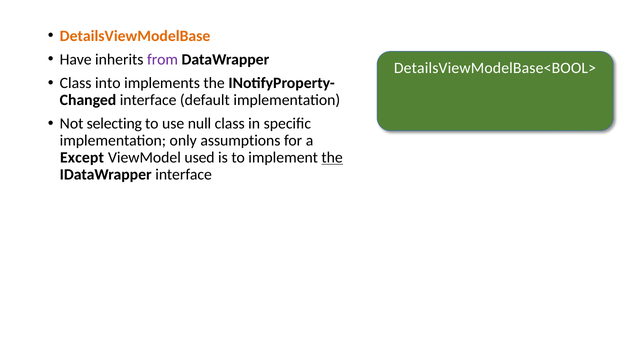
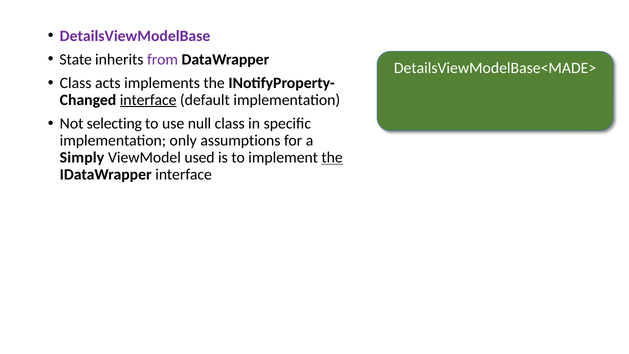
DetailsViewModelBase colour: orange -> purple
Have: Have -> State
DetailsViewModelBase<BOOL>: DetailsViewModelBase<BOOL> -> DetailsViewModelBase<MADE>
into: into -> acts
interface at (148, 100) underline: none -> present
Except: Except -> Simply
